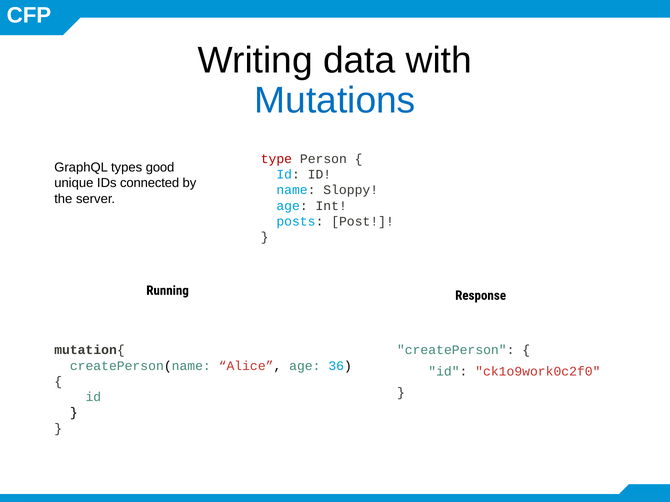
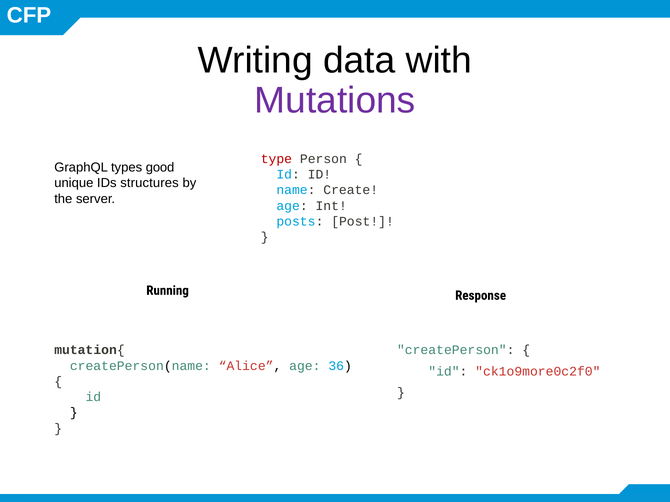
Mutations colour: blue -> purple
connected: connected -> structures
Sloppy: Sloppy -> Create
ck1o9work0c2f0: ck1o9work0c2f0 -> ck1o9more0c2f0
